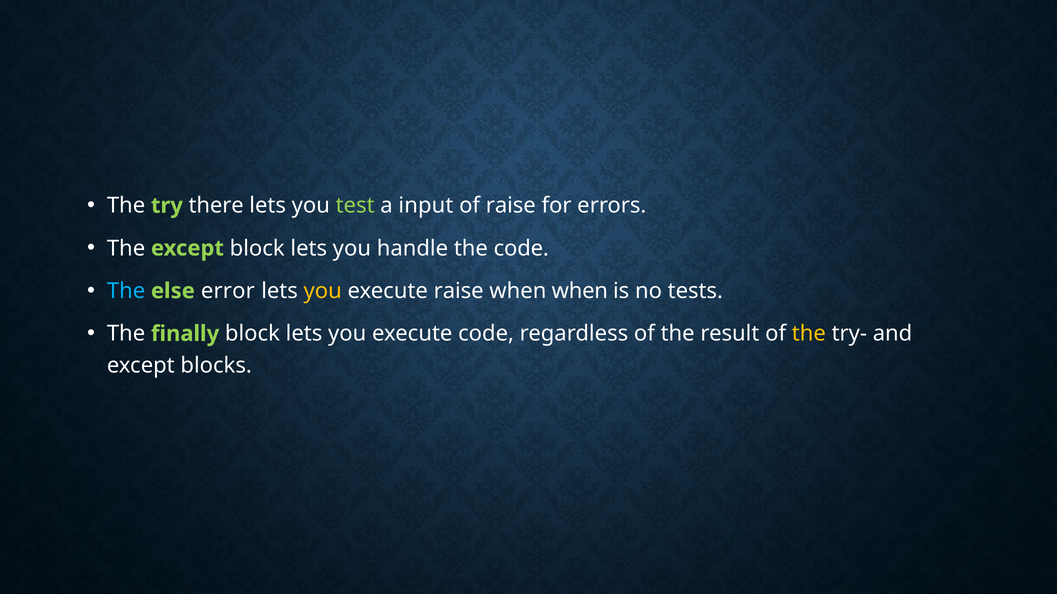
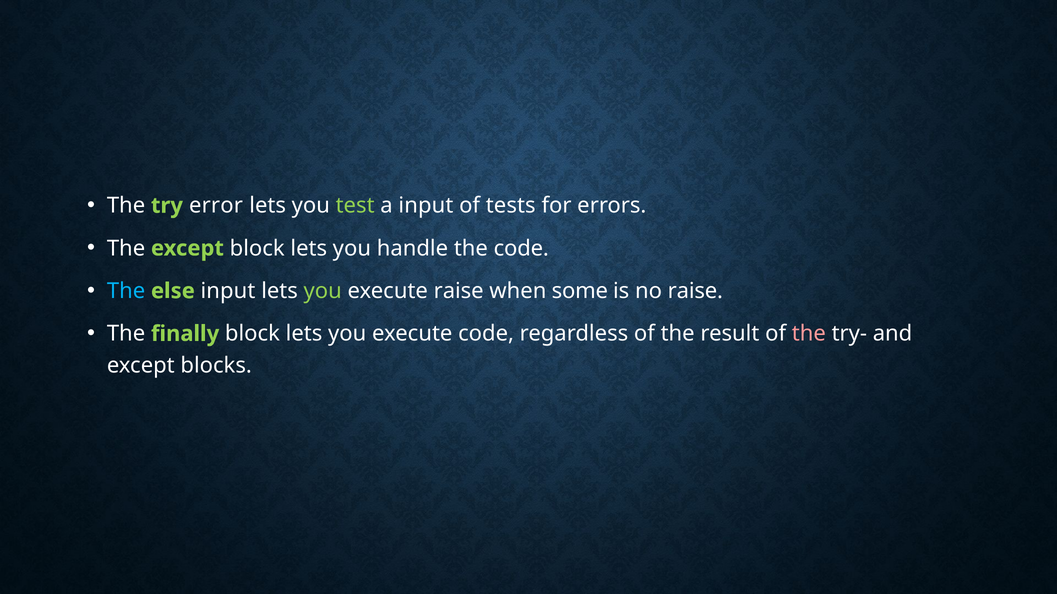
there: there -> error
of raise: raise -> tests
else error: error -> input
you at (323, 291) colour: yellow -> light green
when when: when -> some
no tests: tests -> raise
the at (809, 334) colour: yellow -> pink
